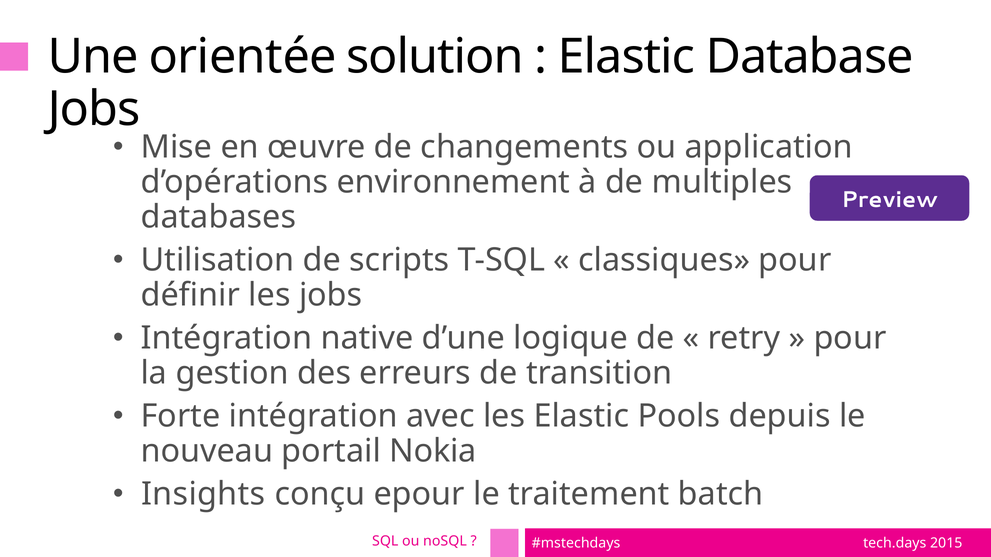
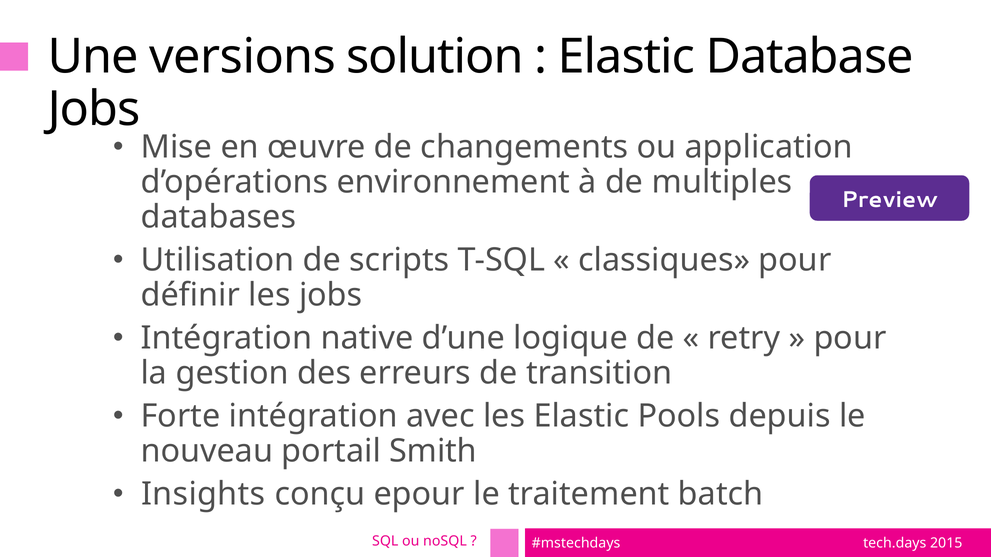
orientée: orientée -> versions
Nokia: Nokia -> Smith
